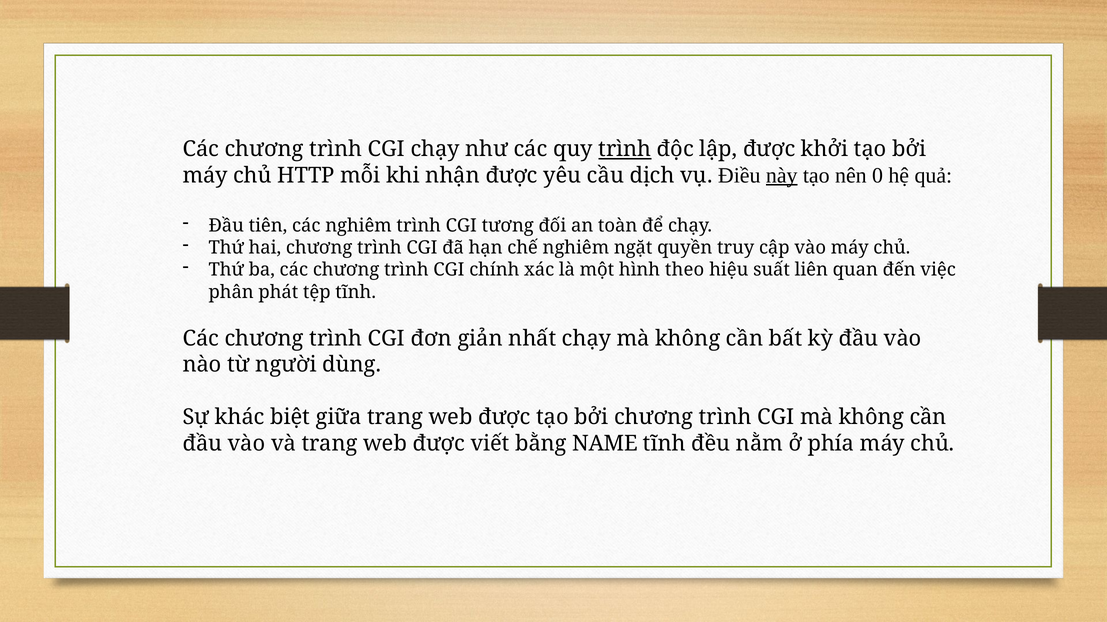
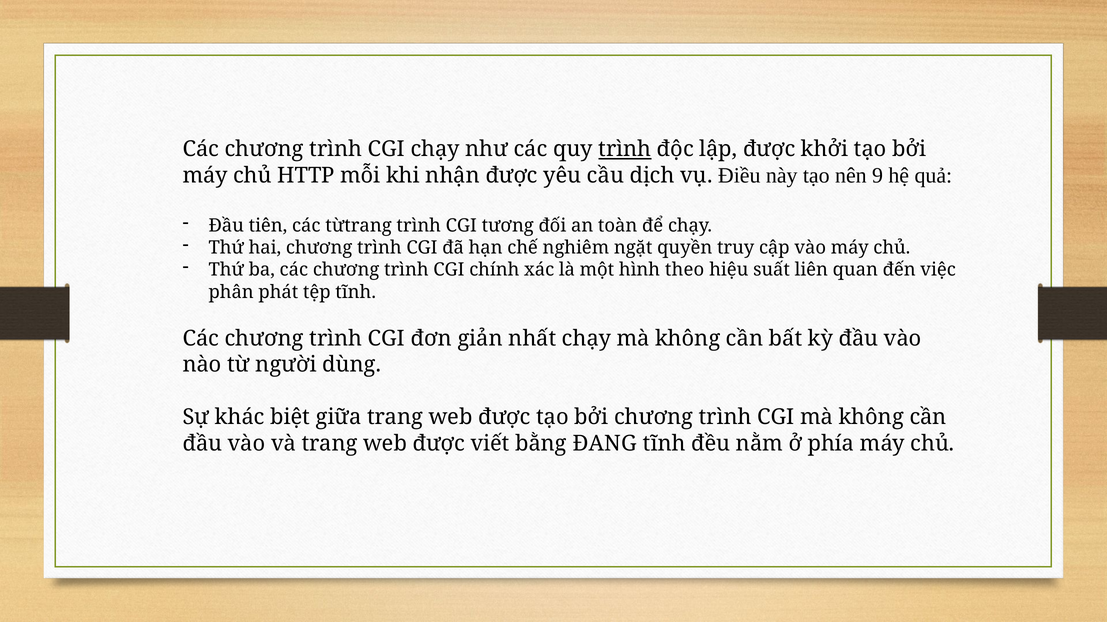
này underline: present -> none
0: 0 -> 9
các nghiêm: nghiêm -> từtrang
NAME: NAME -> ĐANG
